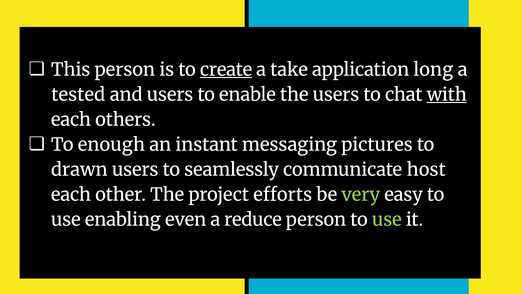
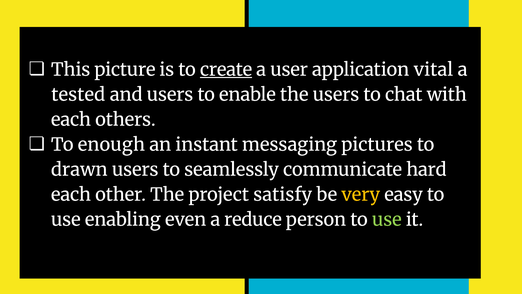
This person: person -> picture
take: take -> user
long: long -> vital
with underline: present -> none
host: host -> hard
efforts: efforts -> satisfy
very colour: light green -> yellow
